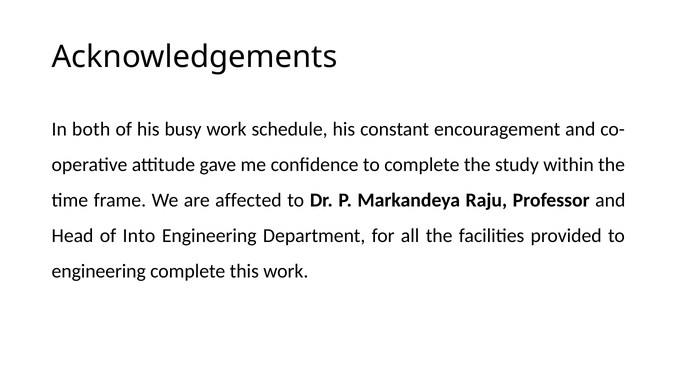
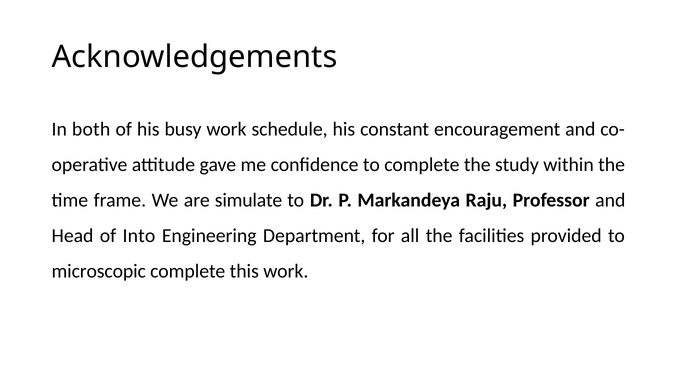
affected: affected -> simulate
engineering at (99, 271): engineering -> microscopic
